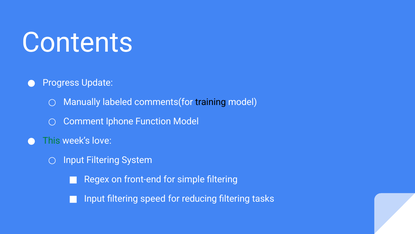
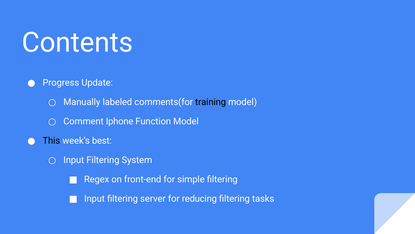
This colour: green -> black
love: love -> best
speed: speed -> server
